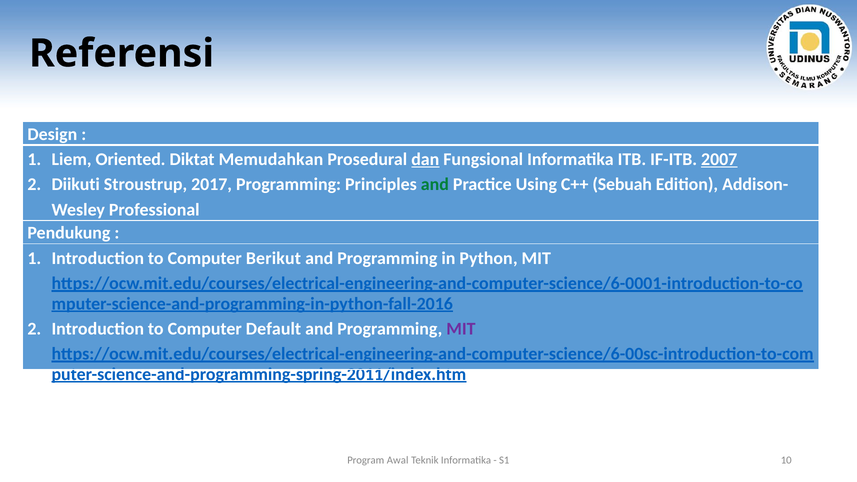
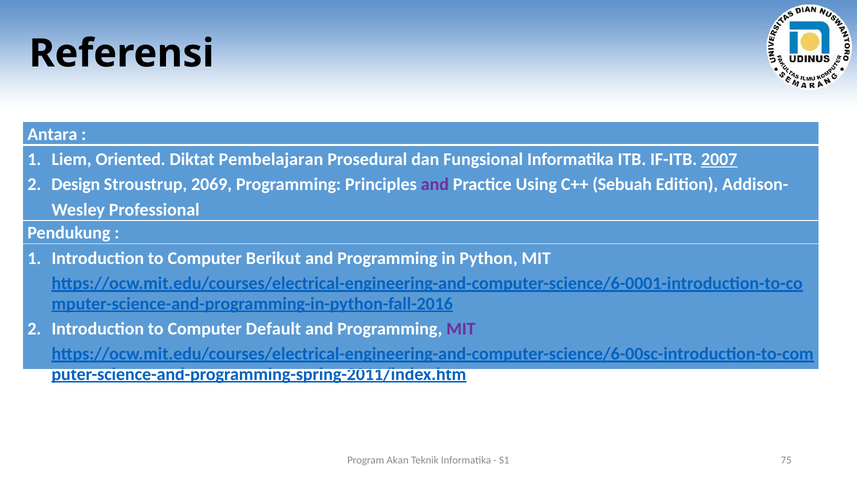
Design: Design -> Antara
Memudahkan: Memudahkan -> Pembelajaran
dan underline: present -> none
Diikuti: Diikuti -> Design
2017: 2017 -> 2069
and at (435, 185) colour: green -> purple
Awal: Awal -> Akan
10: 10 -> 75
